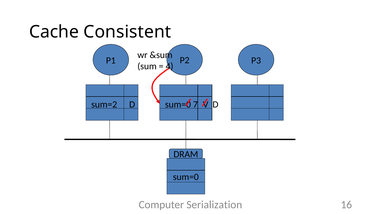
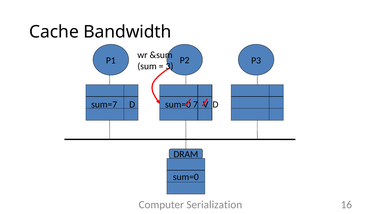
Consistent: Consistent -> Bandwidth
4: 4 -> 3
sum=2: sum=2 -> sum=7
